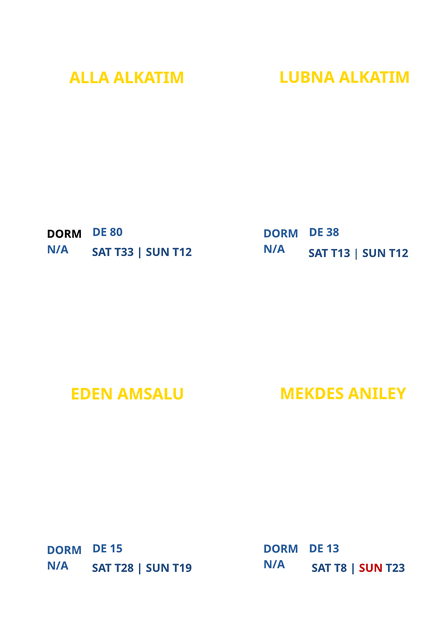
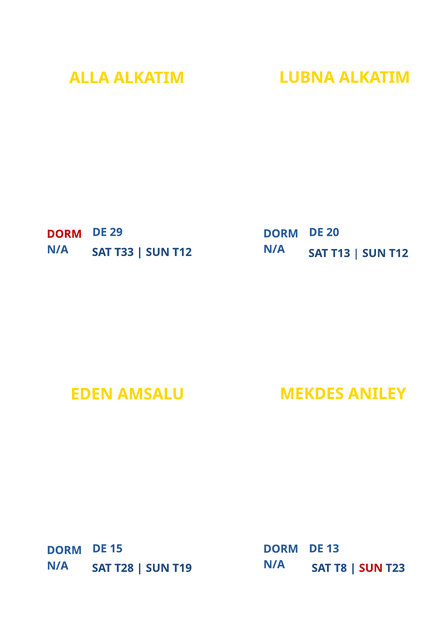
80: 80 -> 29
38: 38 -> 20
DORM at (64, 234) colour: black -> red
